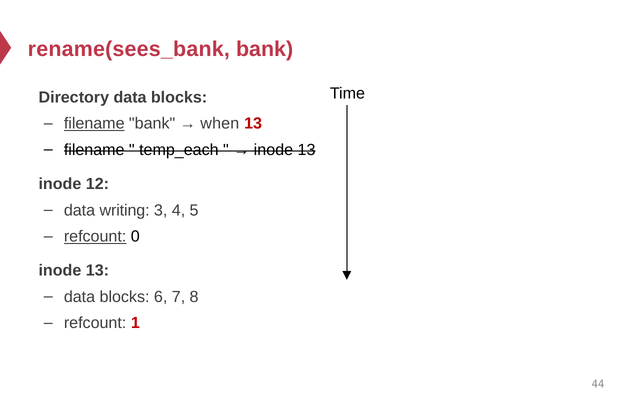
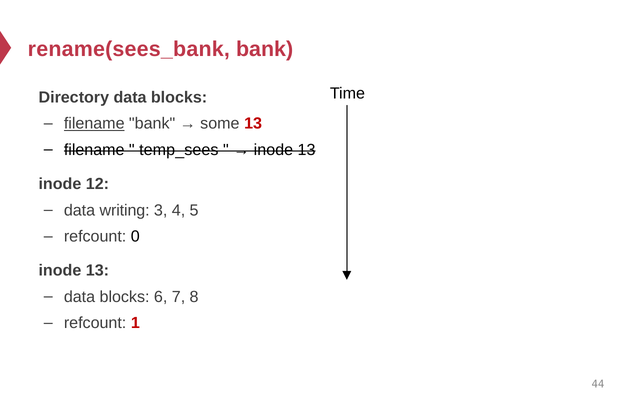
when: when -> some
temp_each: temp_each -> temp_sees
refcount at (95, 237) underline: present -> none
